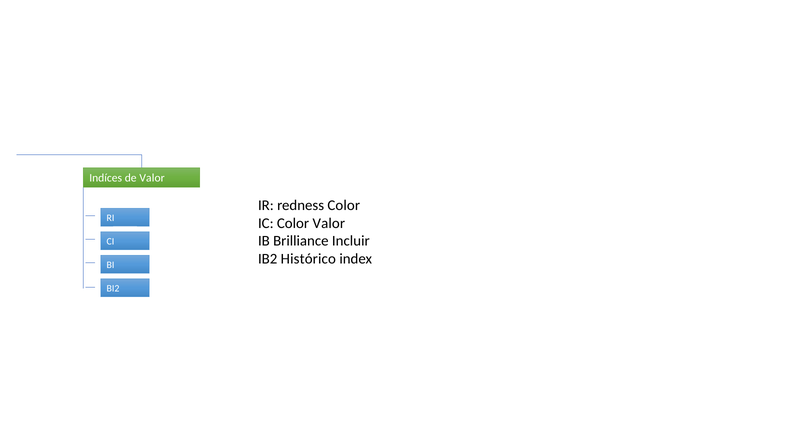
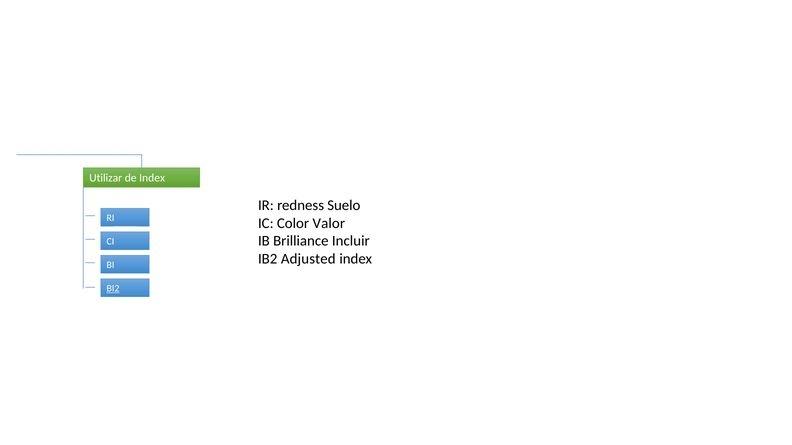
Indíces: Indíces -> Utilizar
de Valor: Valor -> Index
redness Color: Color -> Suelo
Histórico: Histórico -> Adjusted
BI2 underline: none -> present
